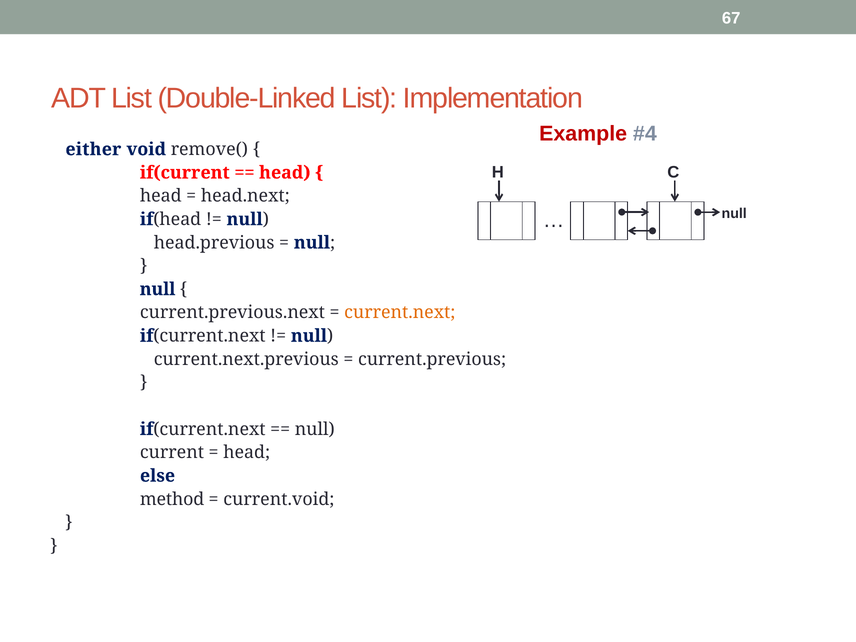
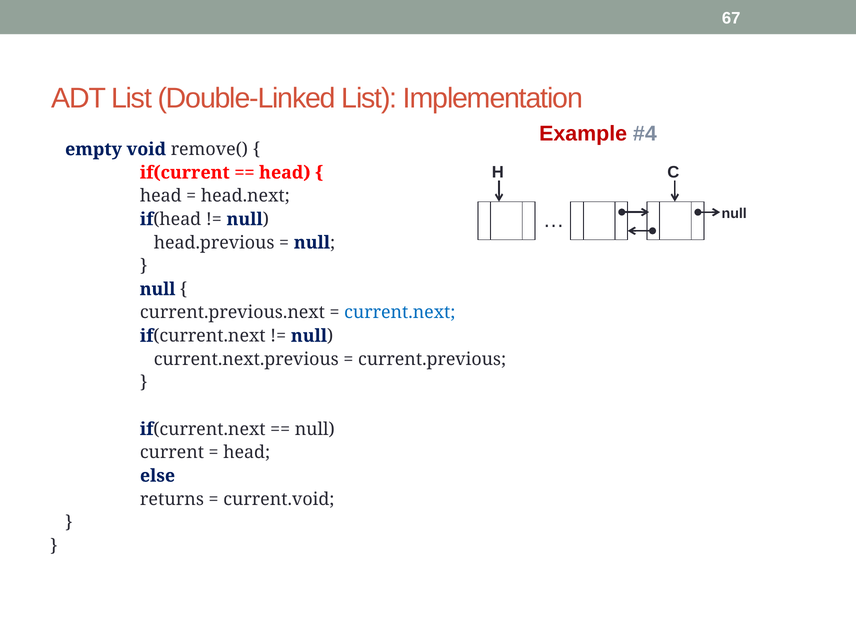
either: either -> empty
current.next colour: orange -> blue
method: method -> returns
